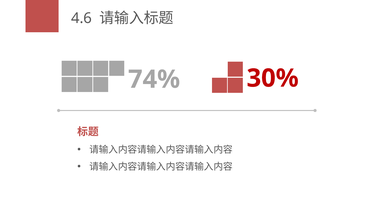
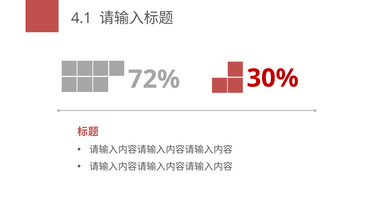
4.6: 4.6 -> 4.1
74%: 74% -> 72%
